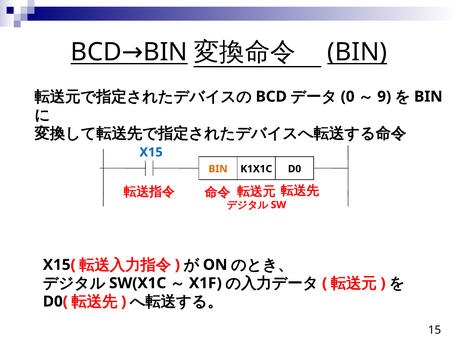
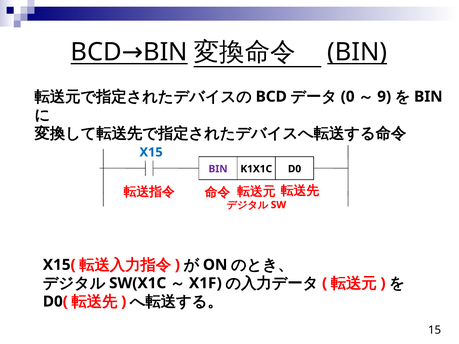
BIN at (218, 169) colour: orange -> purple
